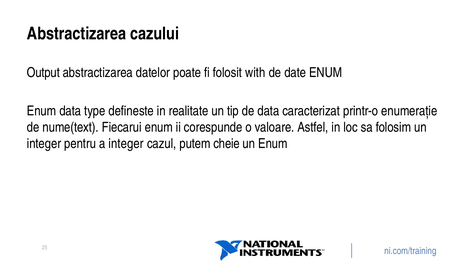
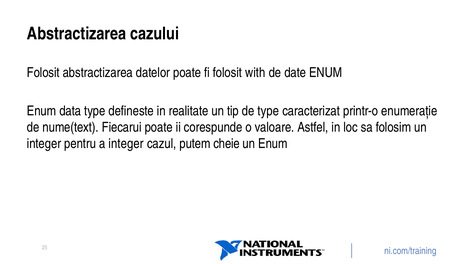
Output at (43, 72): Output -> Folosit
de data: data -> type
Fiecarui enum: enum -> poate
